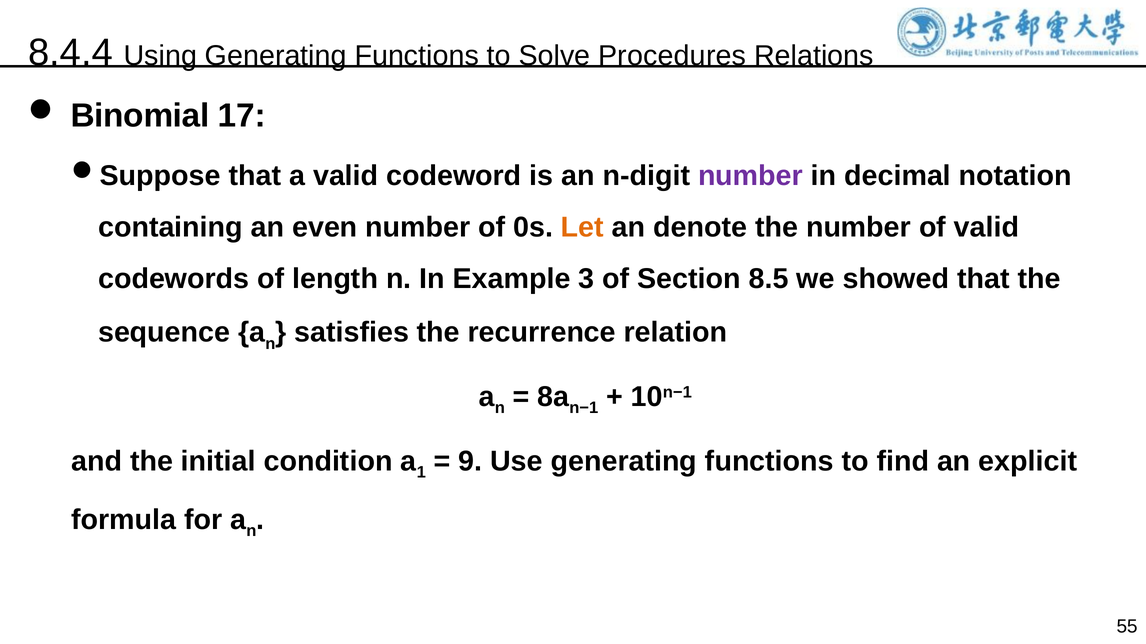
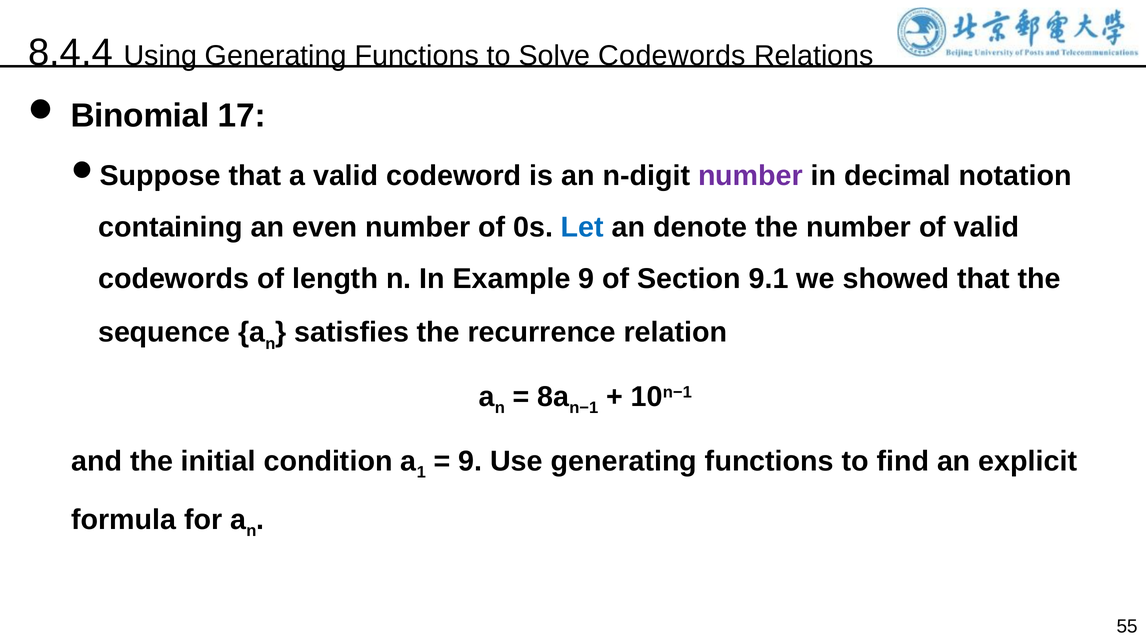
Solve Procedures: Procedures -> Codewords
Let colour: orange -> blue
Example 3: 3 -> 9
8.5: 8.5 -> 9.1
